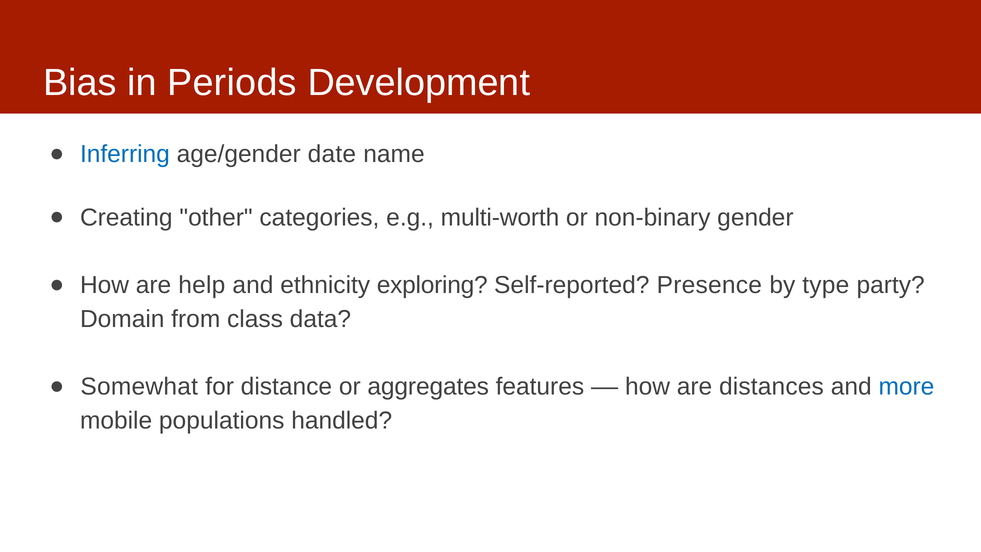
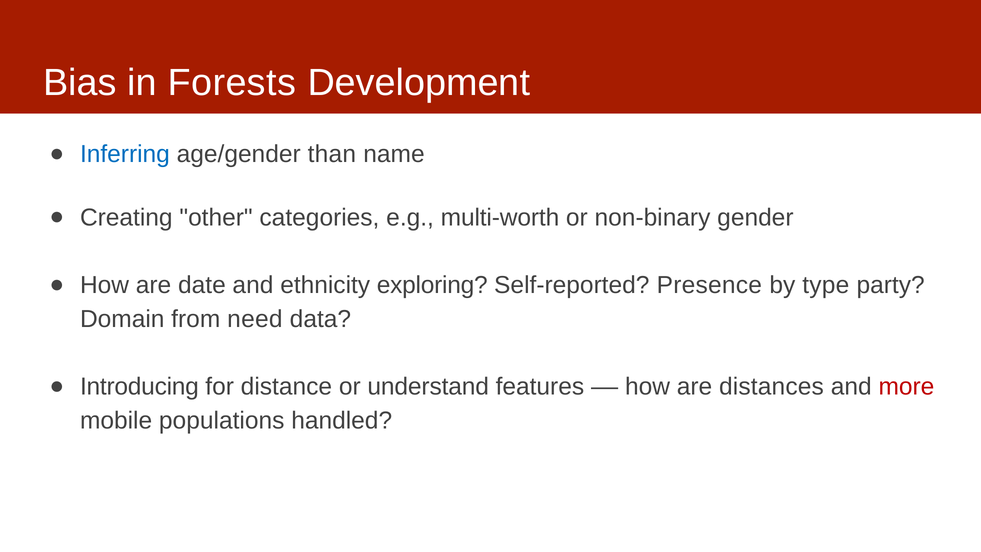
Periods: Periods -> Forests
date: date -> than
help: help -> date
class: class -> need
Somewhat: Somewhat -> Introducing
aggregates: aggregates -> understand
more colour: blue -> red
